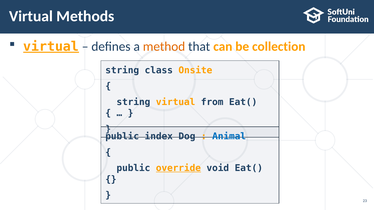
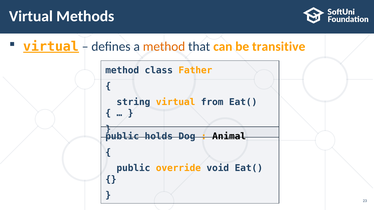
collection: collection -> transitive
string at (122, 70): string -> method
Onsite: Onsite -> Father
index: index -> holds
Animal colour: blue -> black
override underline: present -> none
